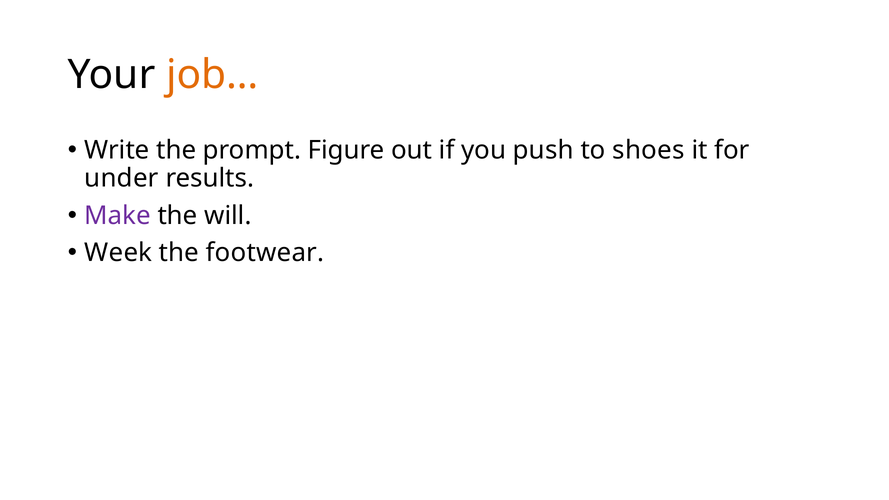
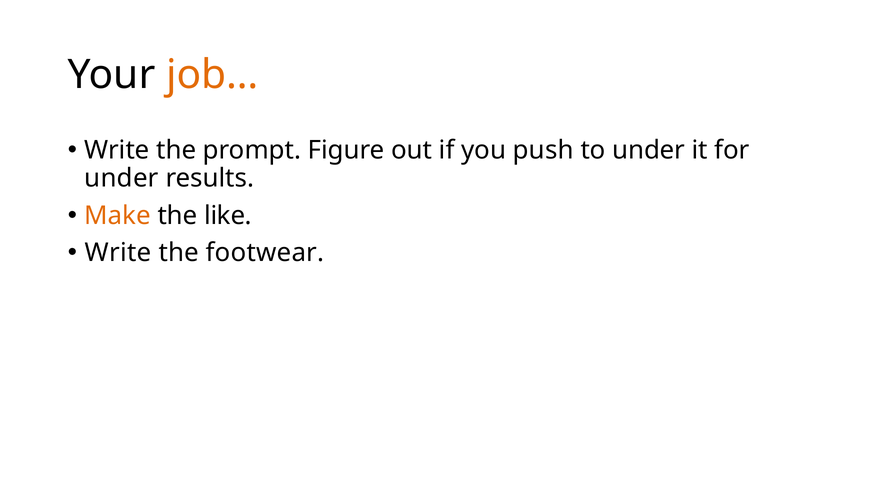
to shoes: shoes -> under
Make colour: purple -> orange
will: will -> like
Week at (118, 253): Week -> Write
